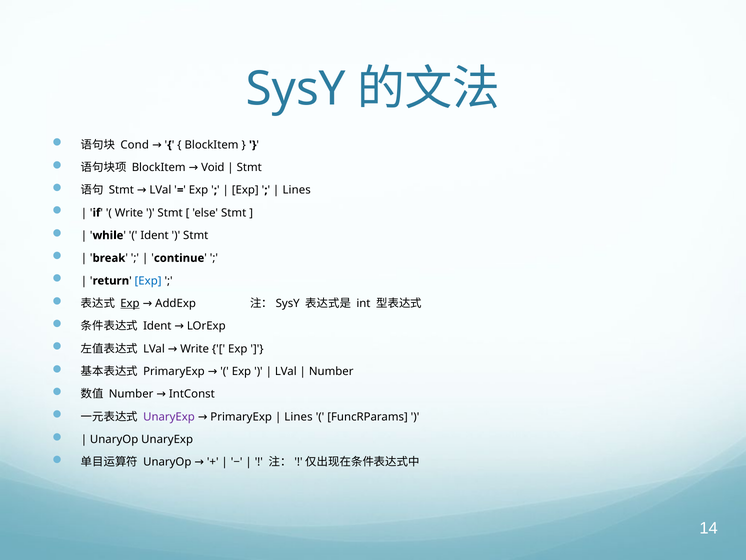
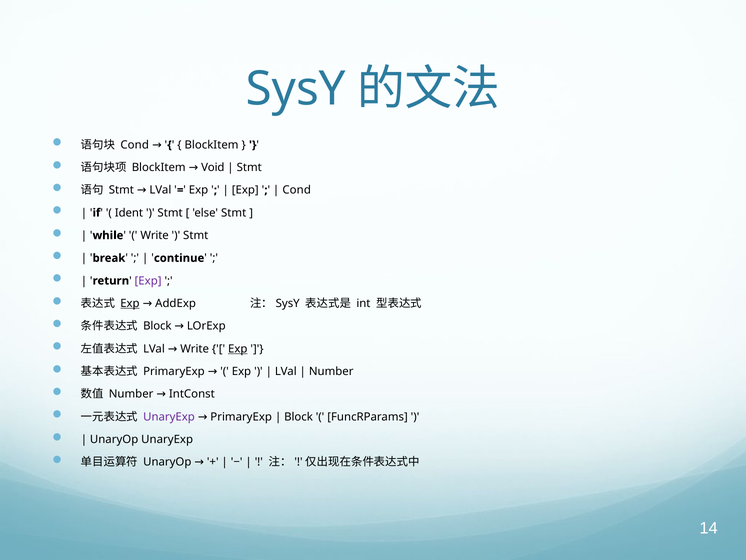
Lines at (297, 190): Lines -> Cond
Write at (129, 213): Write -> Ident
Ident at (155, 235): Ident -> Write
Exp at (148, 281) colour: blue -> purple
Ident at (157, 326): Ident -> Block
Exp at (238, 348) underline: none -> present
Lines at (298, 416): Lines -> Block
